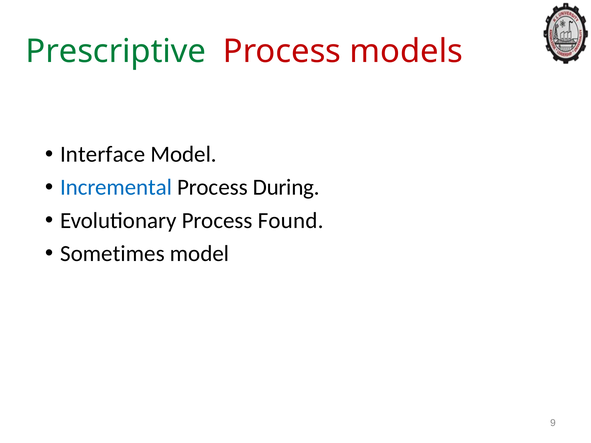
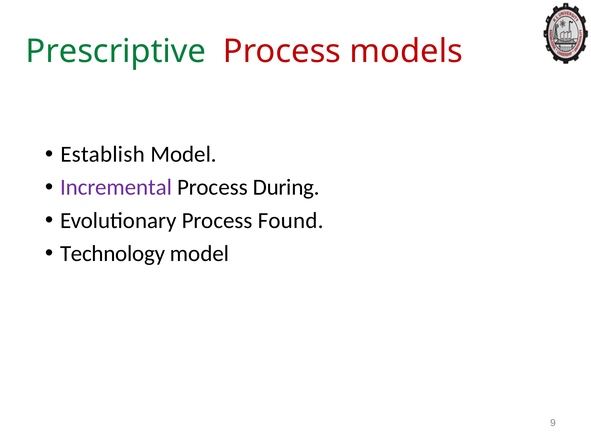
Interface: Interface -> Establish
Incremental colour: blue -> purple
Sometimes: Sometimes -> Technology
